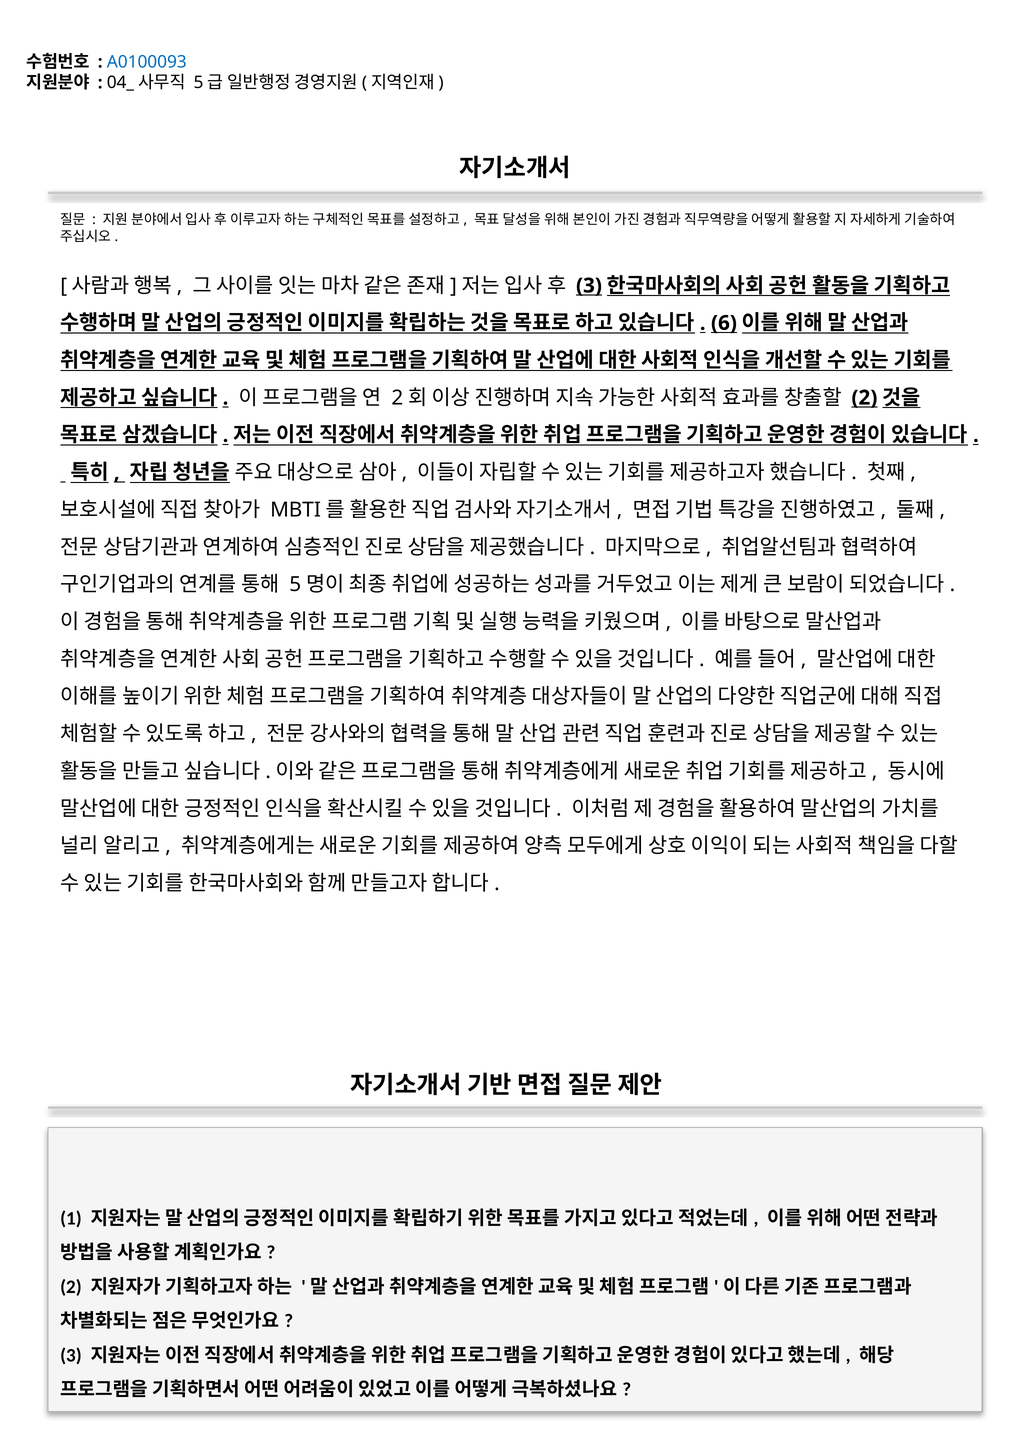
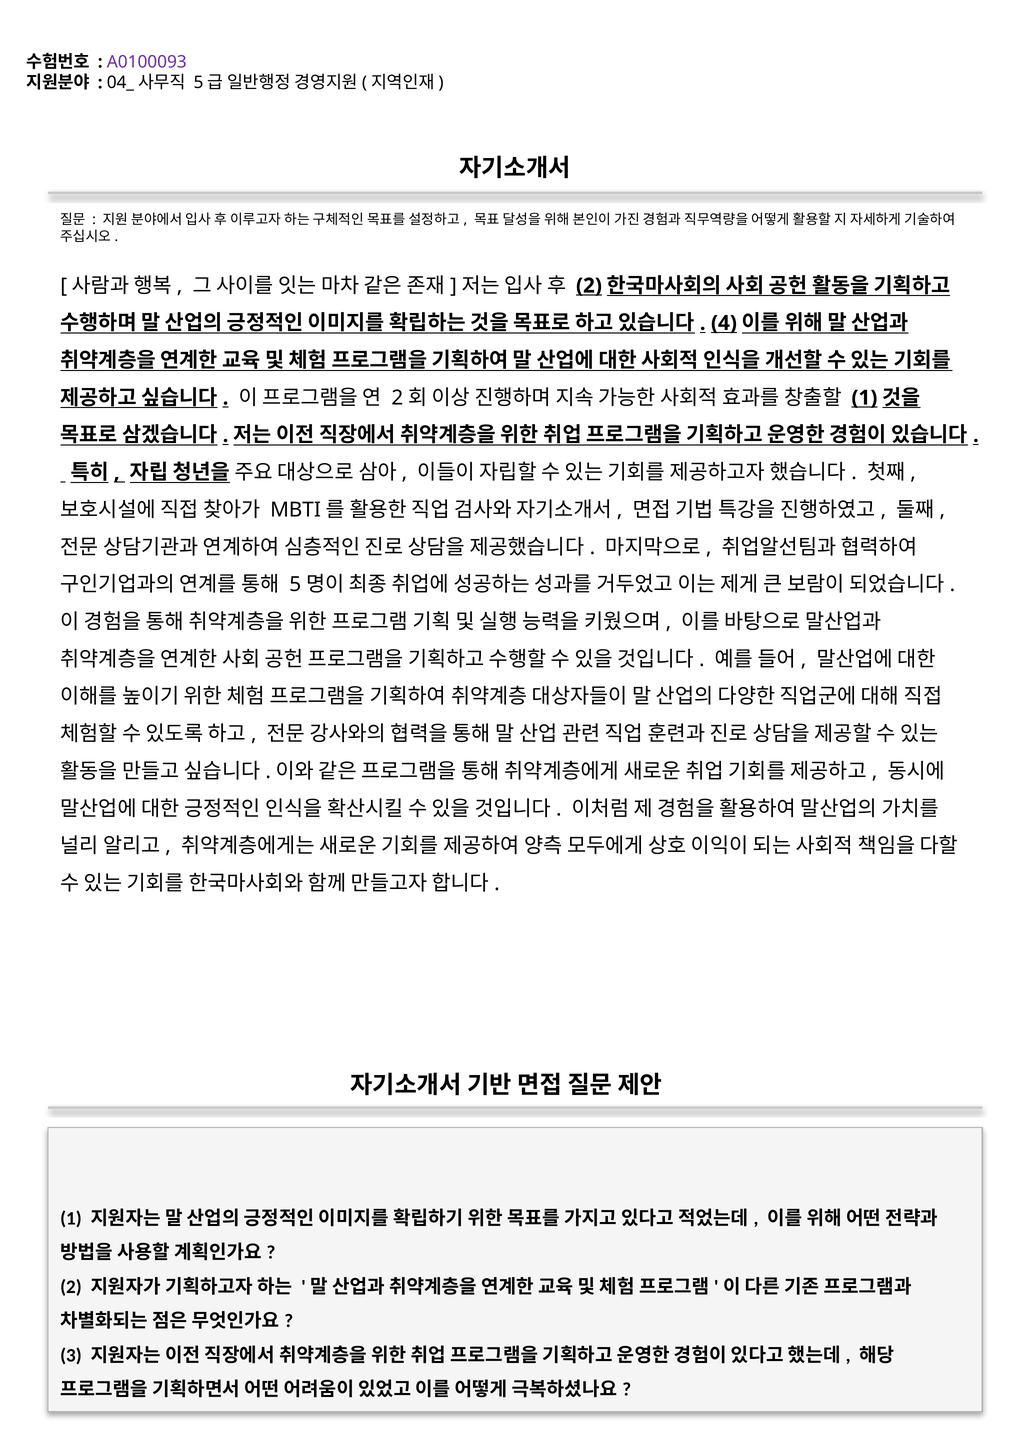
A0100093 colour: blue -> purple
3 at (589, 286): 3 -> 2
6: 6 -> 4
2 at (864, 398): 2 -> 1
